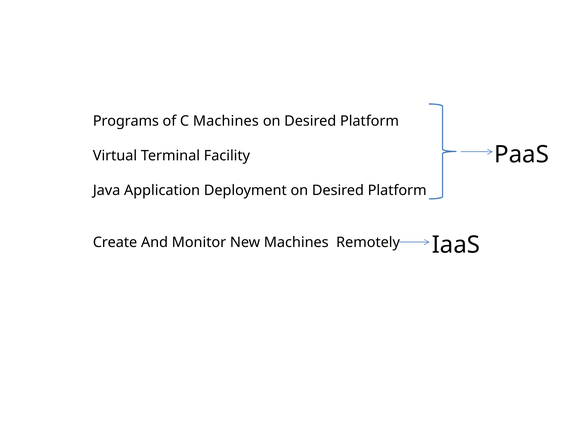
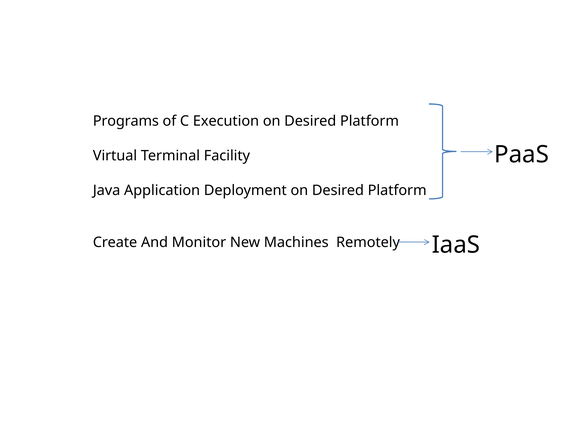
C Machines: Machines -> Execution
